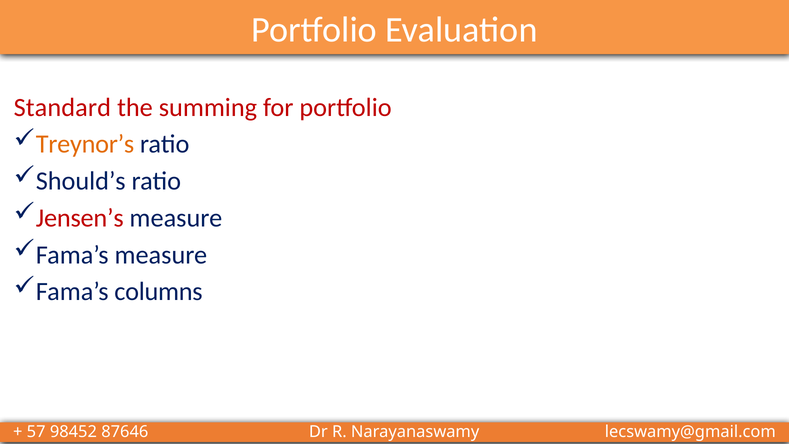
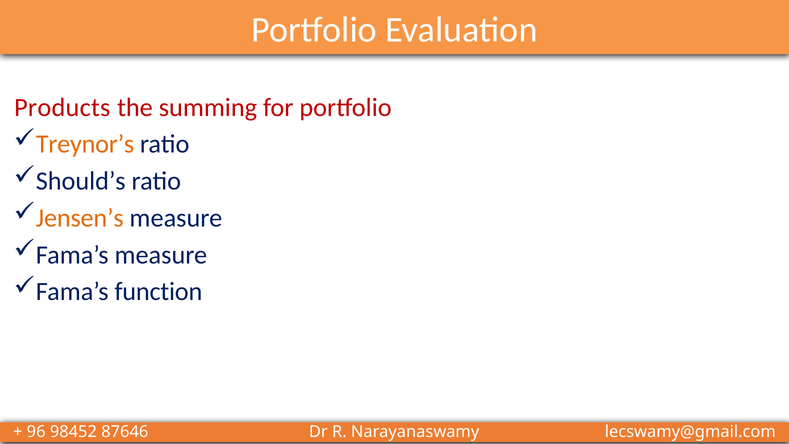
Standard: Standard -> Products
Jensen’s colour: red -> orange
columns: columns -> function
57: 57 -> 96
